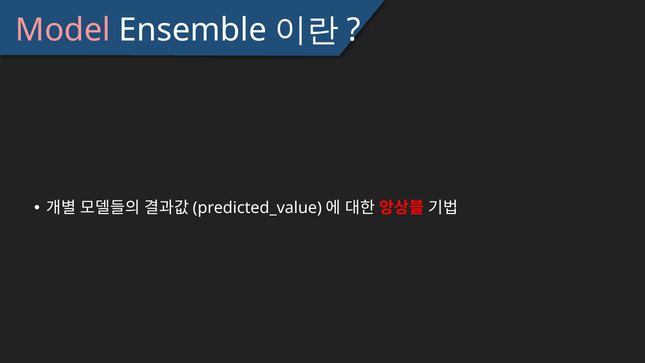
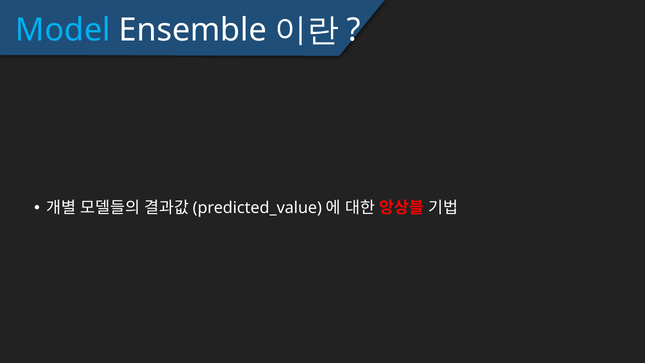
Model colour: pink -> light blue
